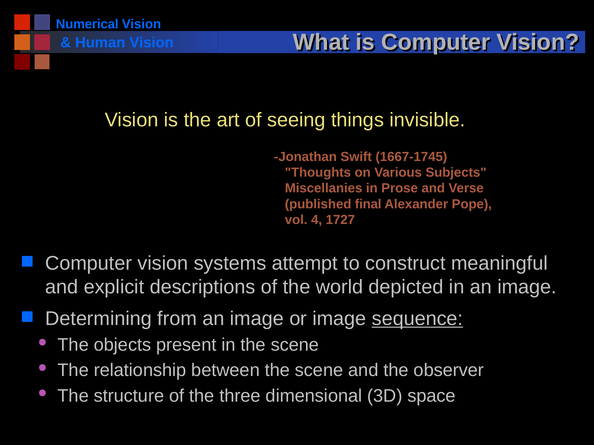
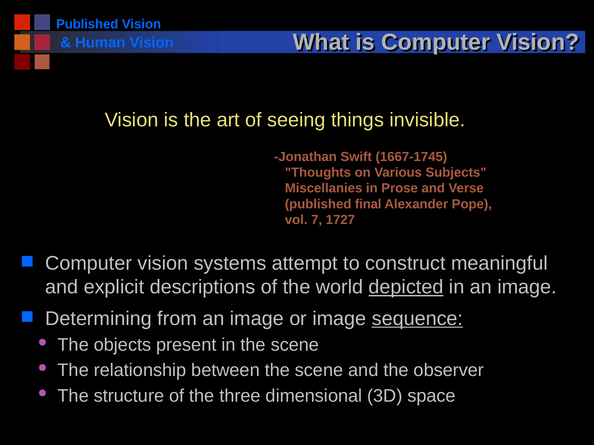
Numerical at (87, 24): Numerical -> Published
4: 4 -> 7
depicted underline: none -> present
